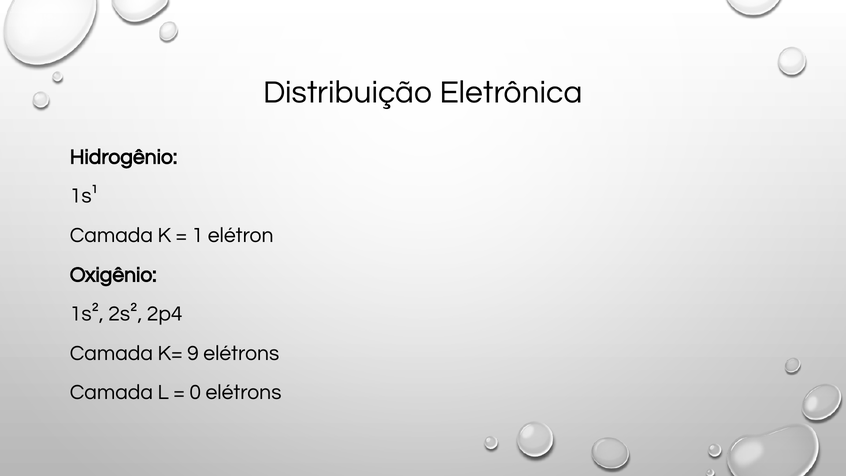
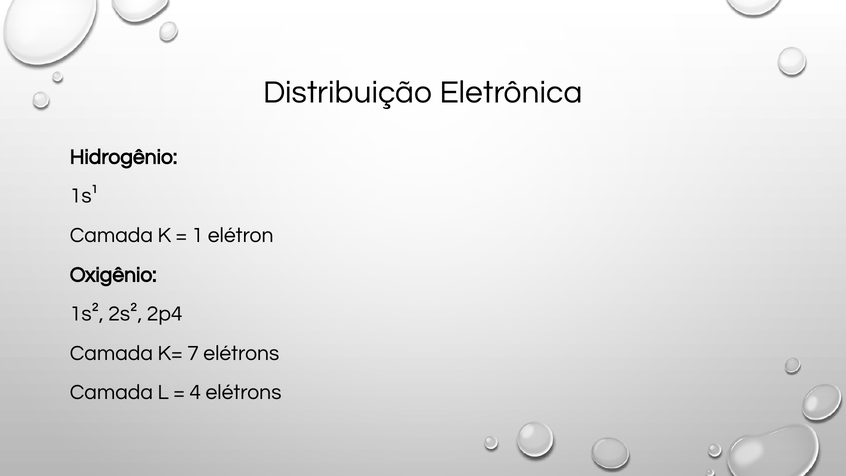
9: 9 -> 7
0: 0 -> 4
